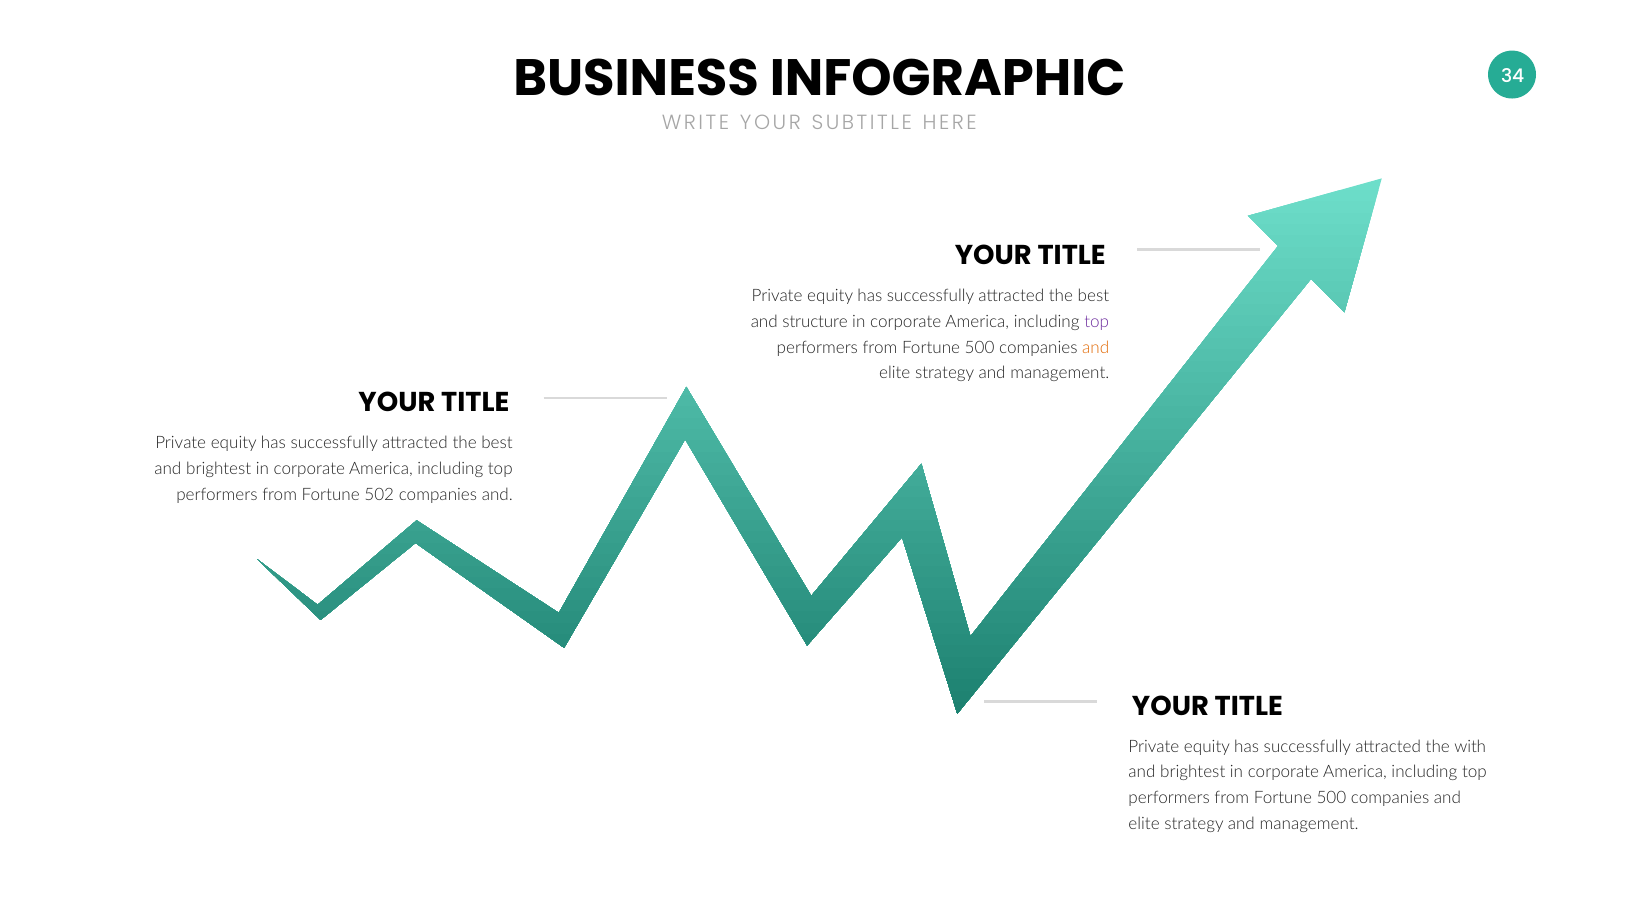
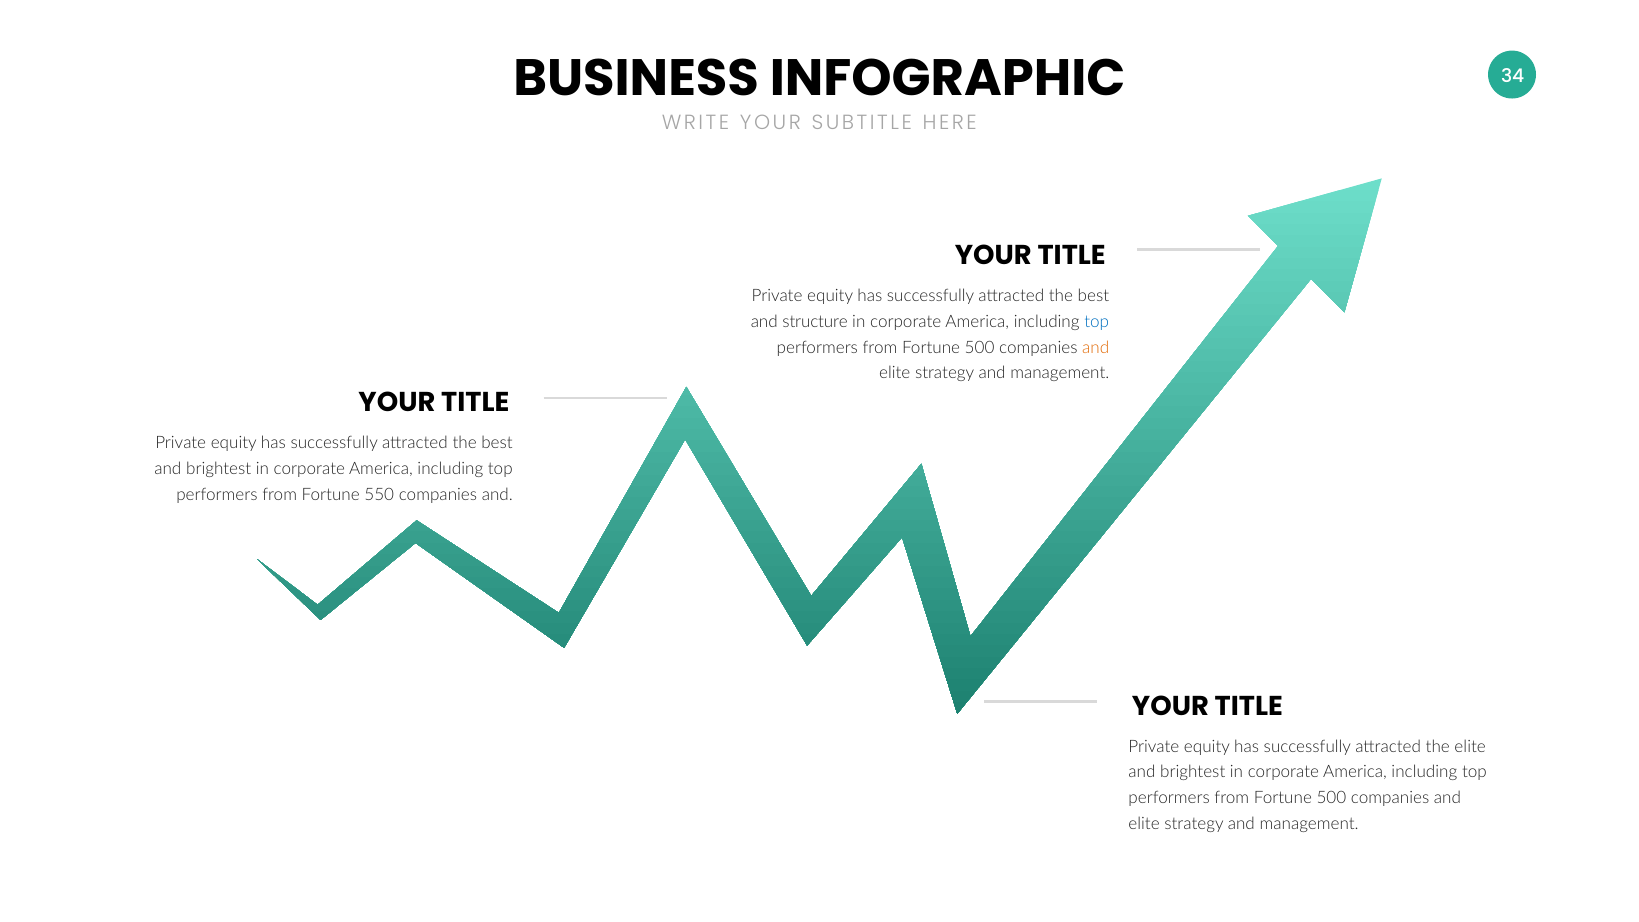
top at (1097, 322) colour: purple -> blue
502: 502 -> 550
the with: with -> elite
